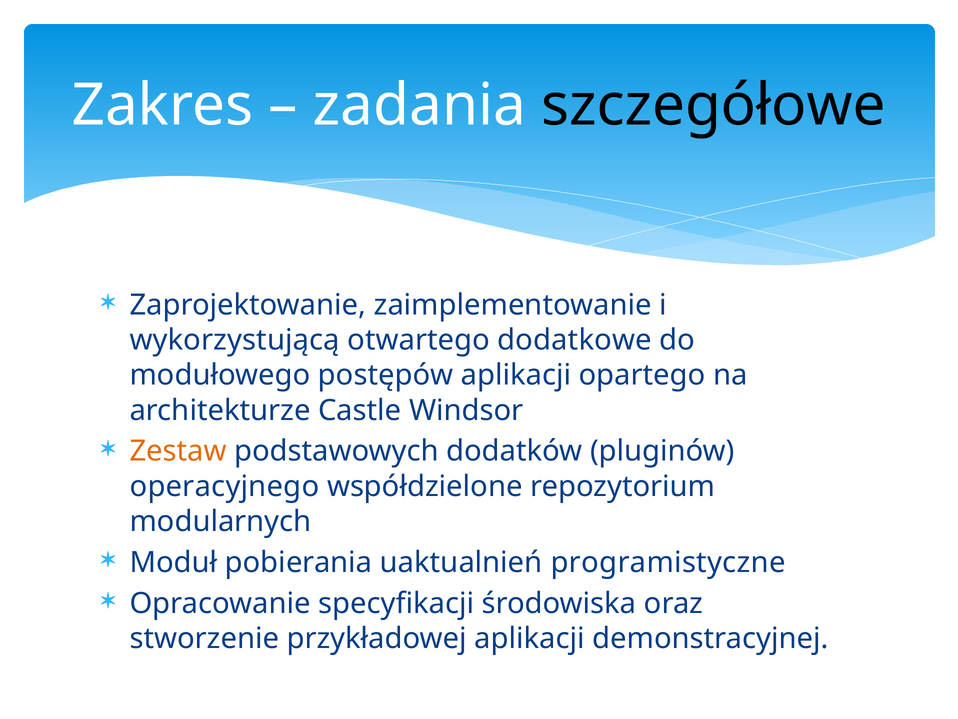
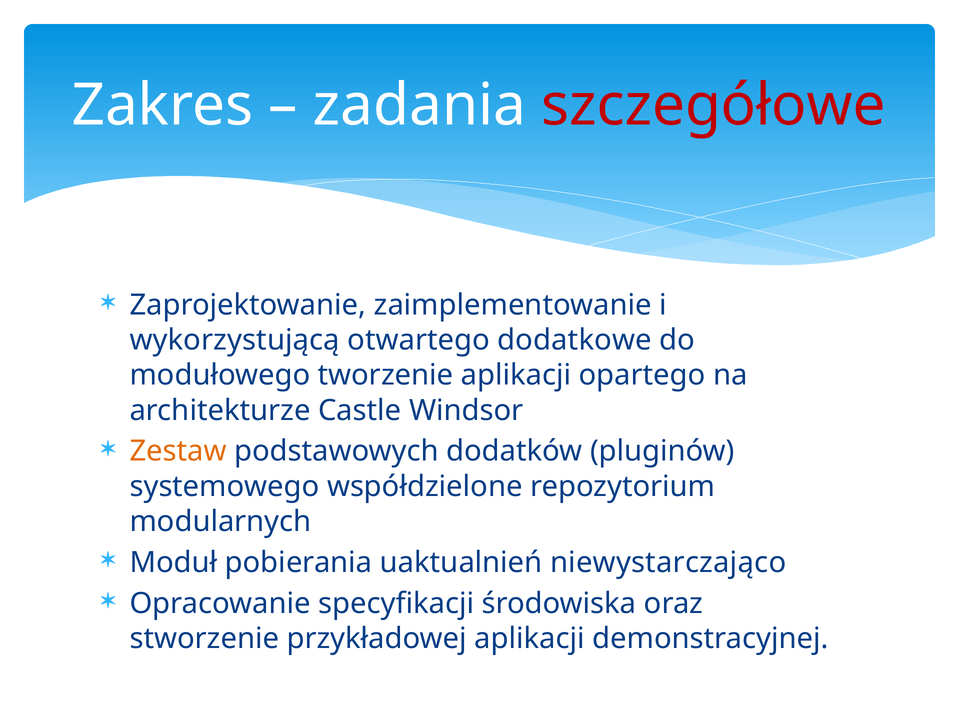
szczegółowe colour: black -> red
postępów: postępów -> tworzenie
operacyjnego: operacyjnego -> systemowego
programistyczne: programistyczne -> niewystarczająco
